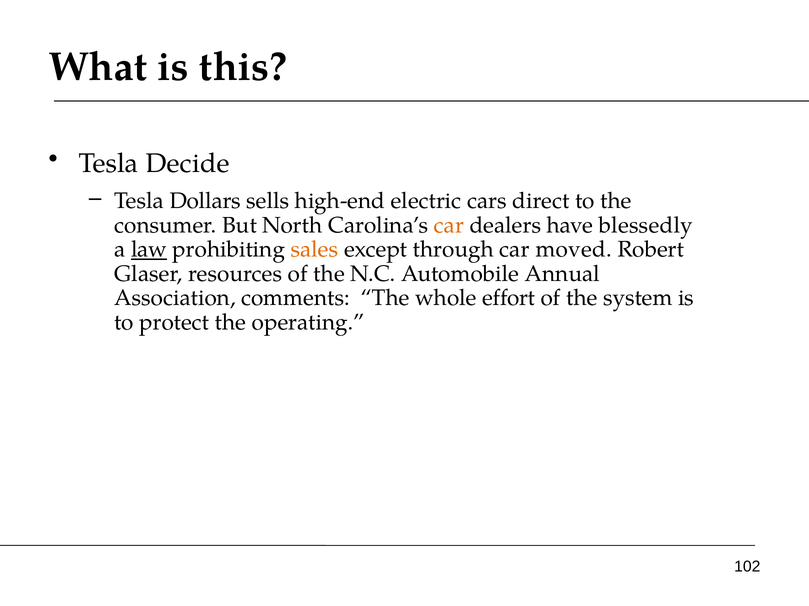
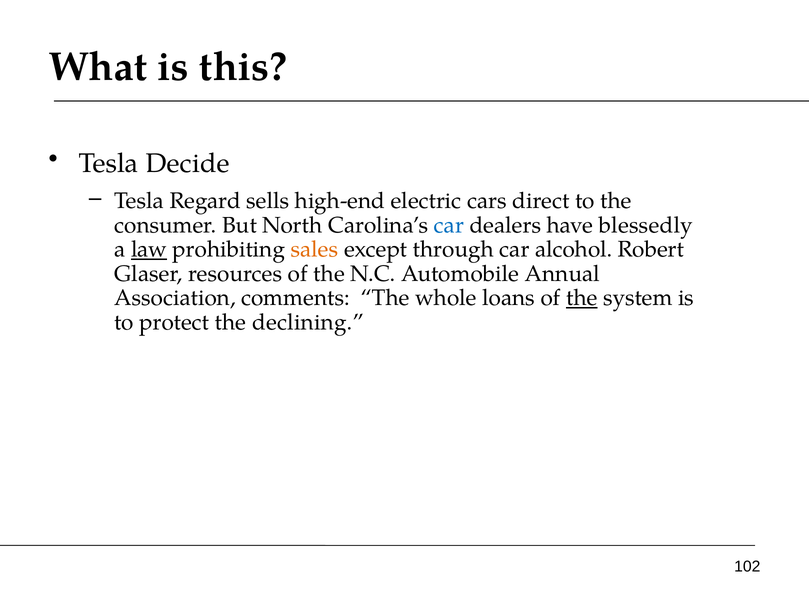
Dollars: Dollars -> Regard
car at (449, 226) colour: orange -> blue
moved: moved -> alcohol
effort: effort -> loans
the at (582, 298) underline: none -> present
operating: operating -> declining
